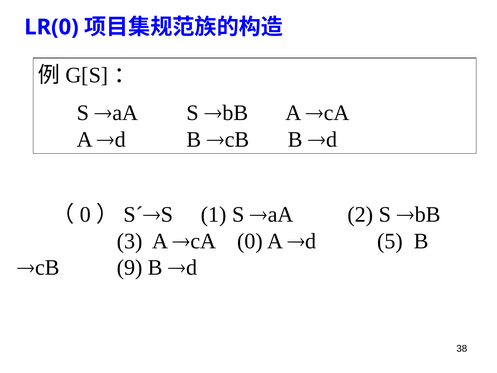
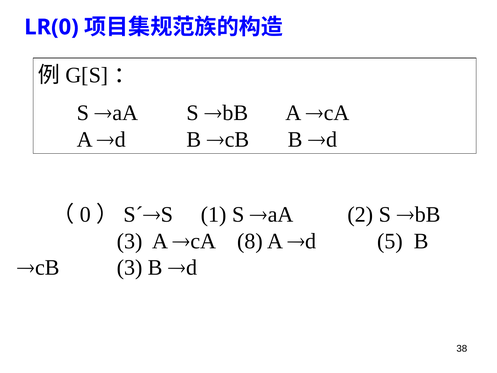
0 at (250, 241): 0 -> 8
9 at (130, 267): 9 -> 3
